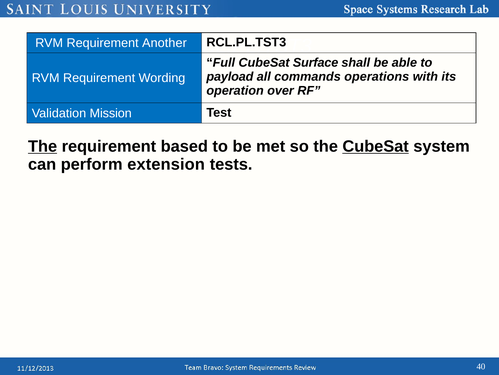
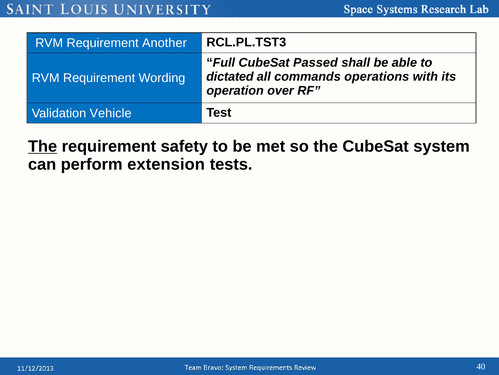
Surface: Surface -> Passed
payload: payload -> dictated
Mission: Mission -> Vehicle
based: based -> safety
CubeSat at (376, 146) underline: present -> none
